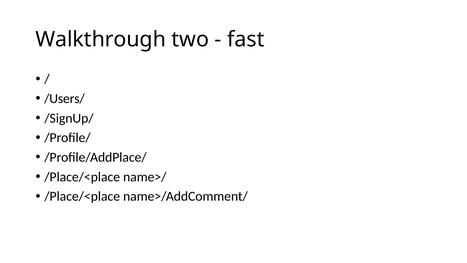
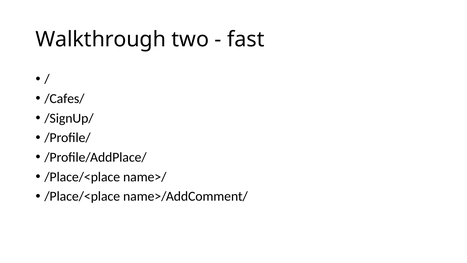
/Users/: /Users/ -> /Cafes/
